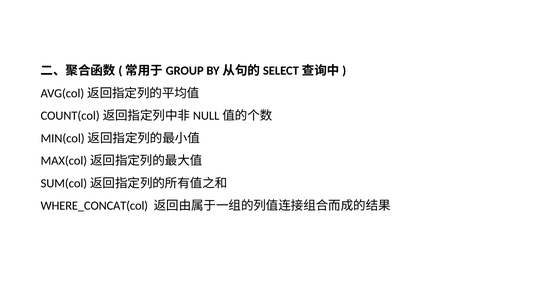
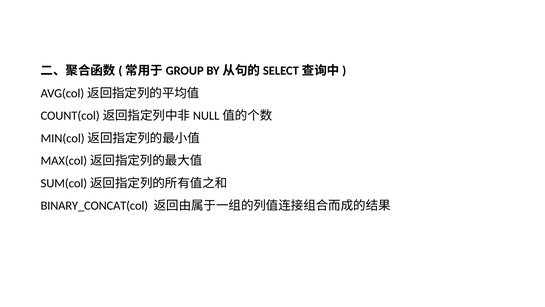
WHERE_CONCAT(col: WHERE_CONCAT(col -> BINARY_CONCAT(col
